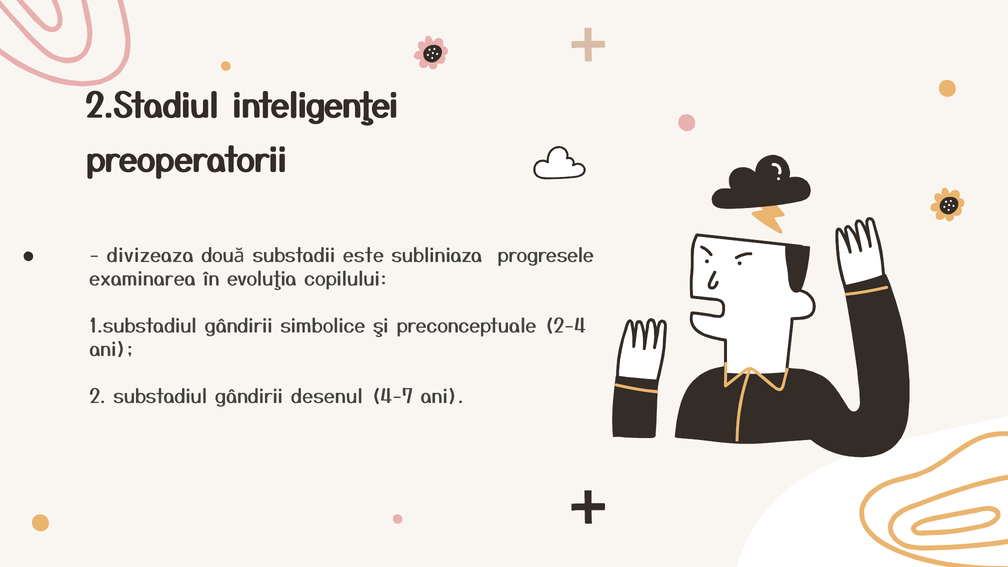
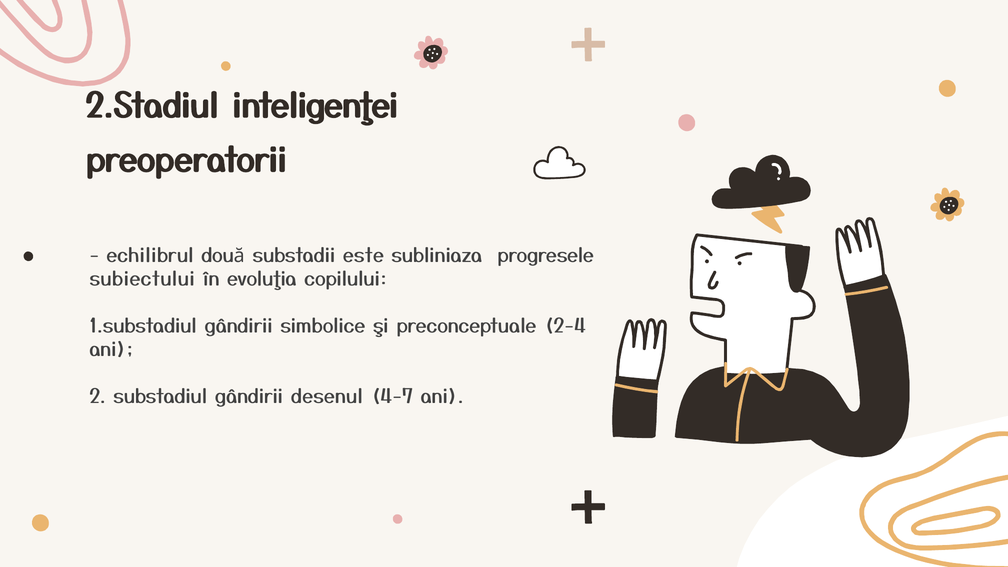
divizeaza: divizeaza -> echilibrul
examinarea: examinarea -> subiectului
